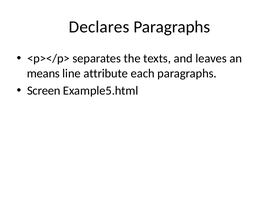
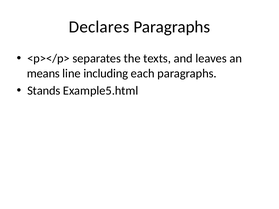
attribute: attribute -> including
Screen: Screen -> Stands
